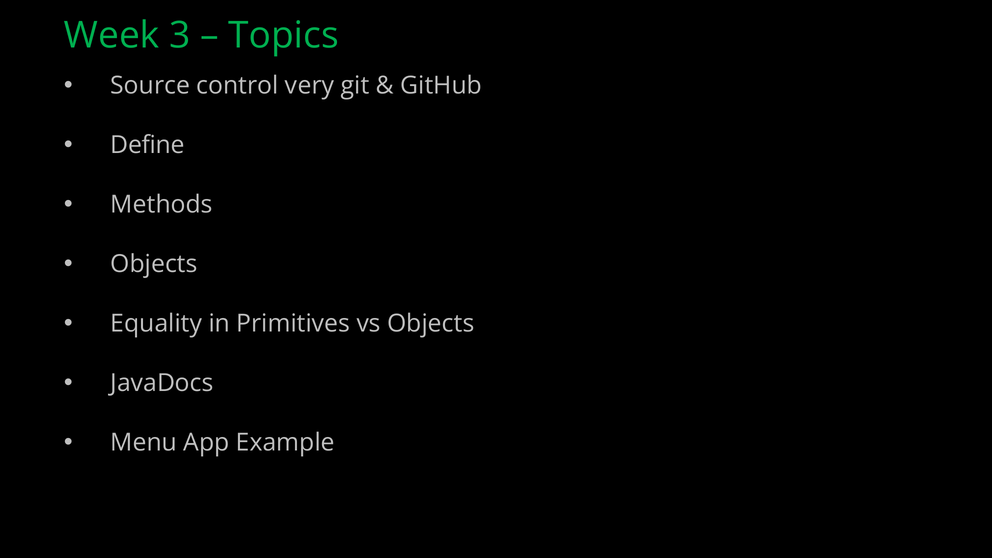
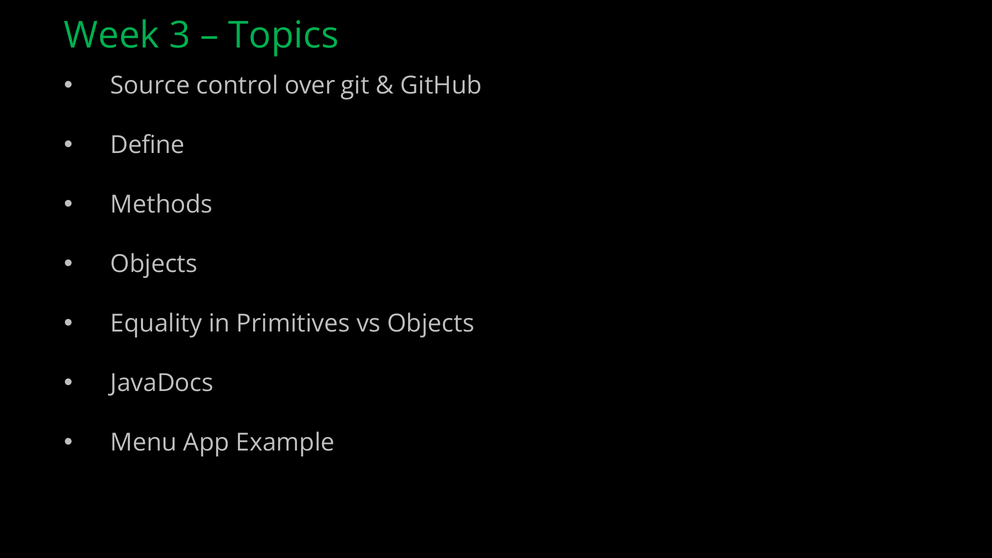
very: very -> over
